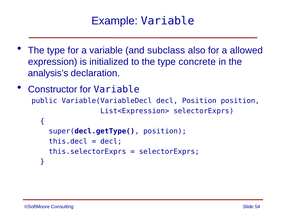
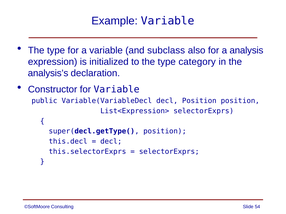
allowed: allowed -> analysis
concrete: concrete -> category
